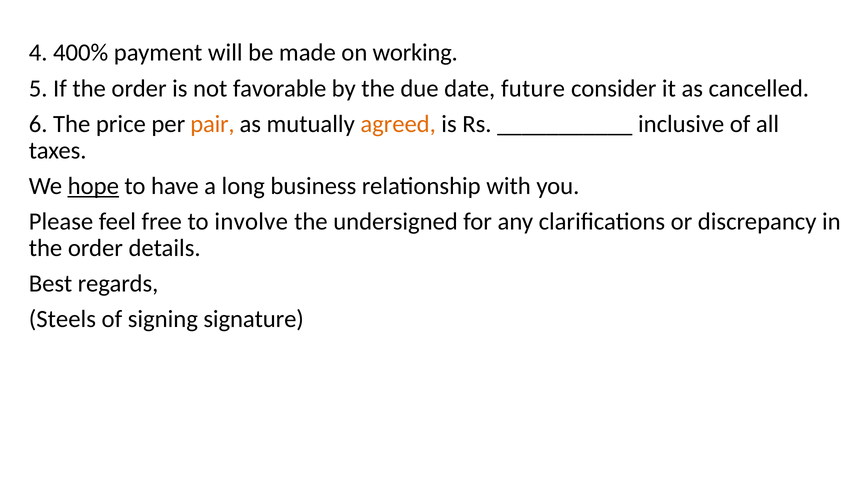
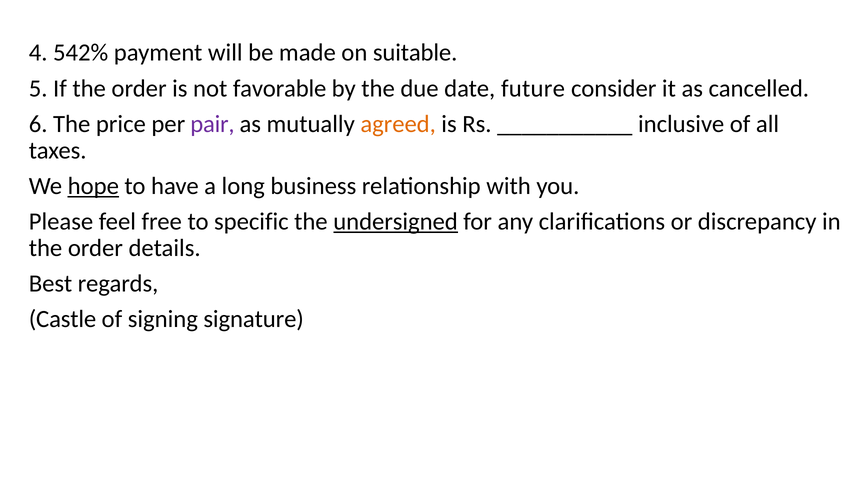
400%: 400% -> 542%
working: working -> suitable
pair colour: orange -> purple
involve: involve -> specific
undersigned underline: none -> present
Steels: Steels -> Castle
